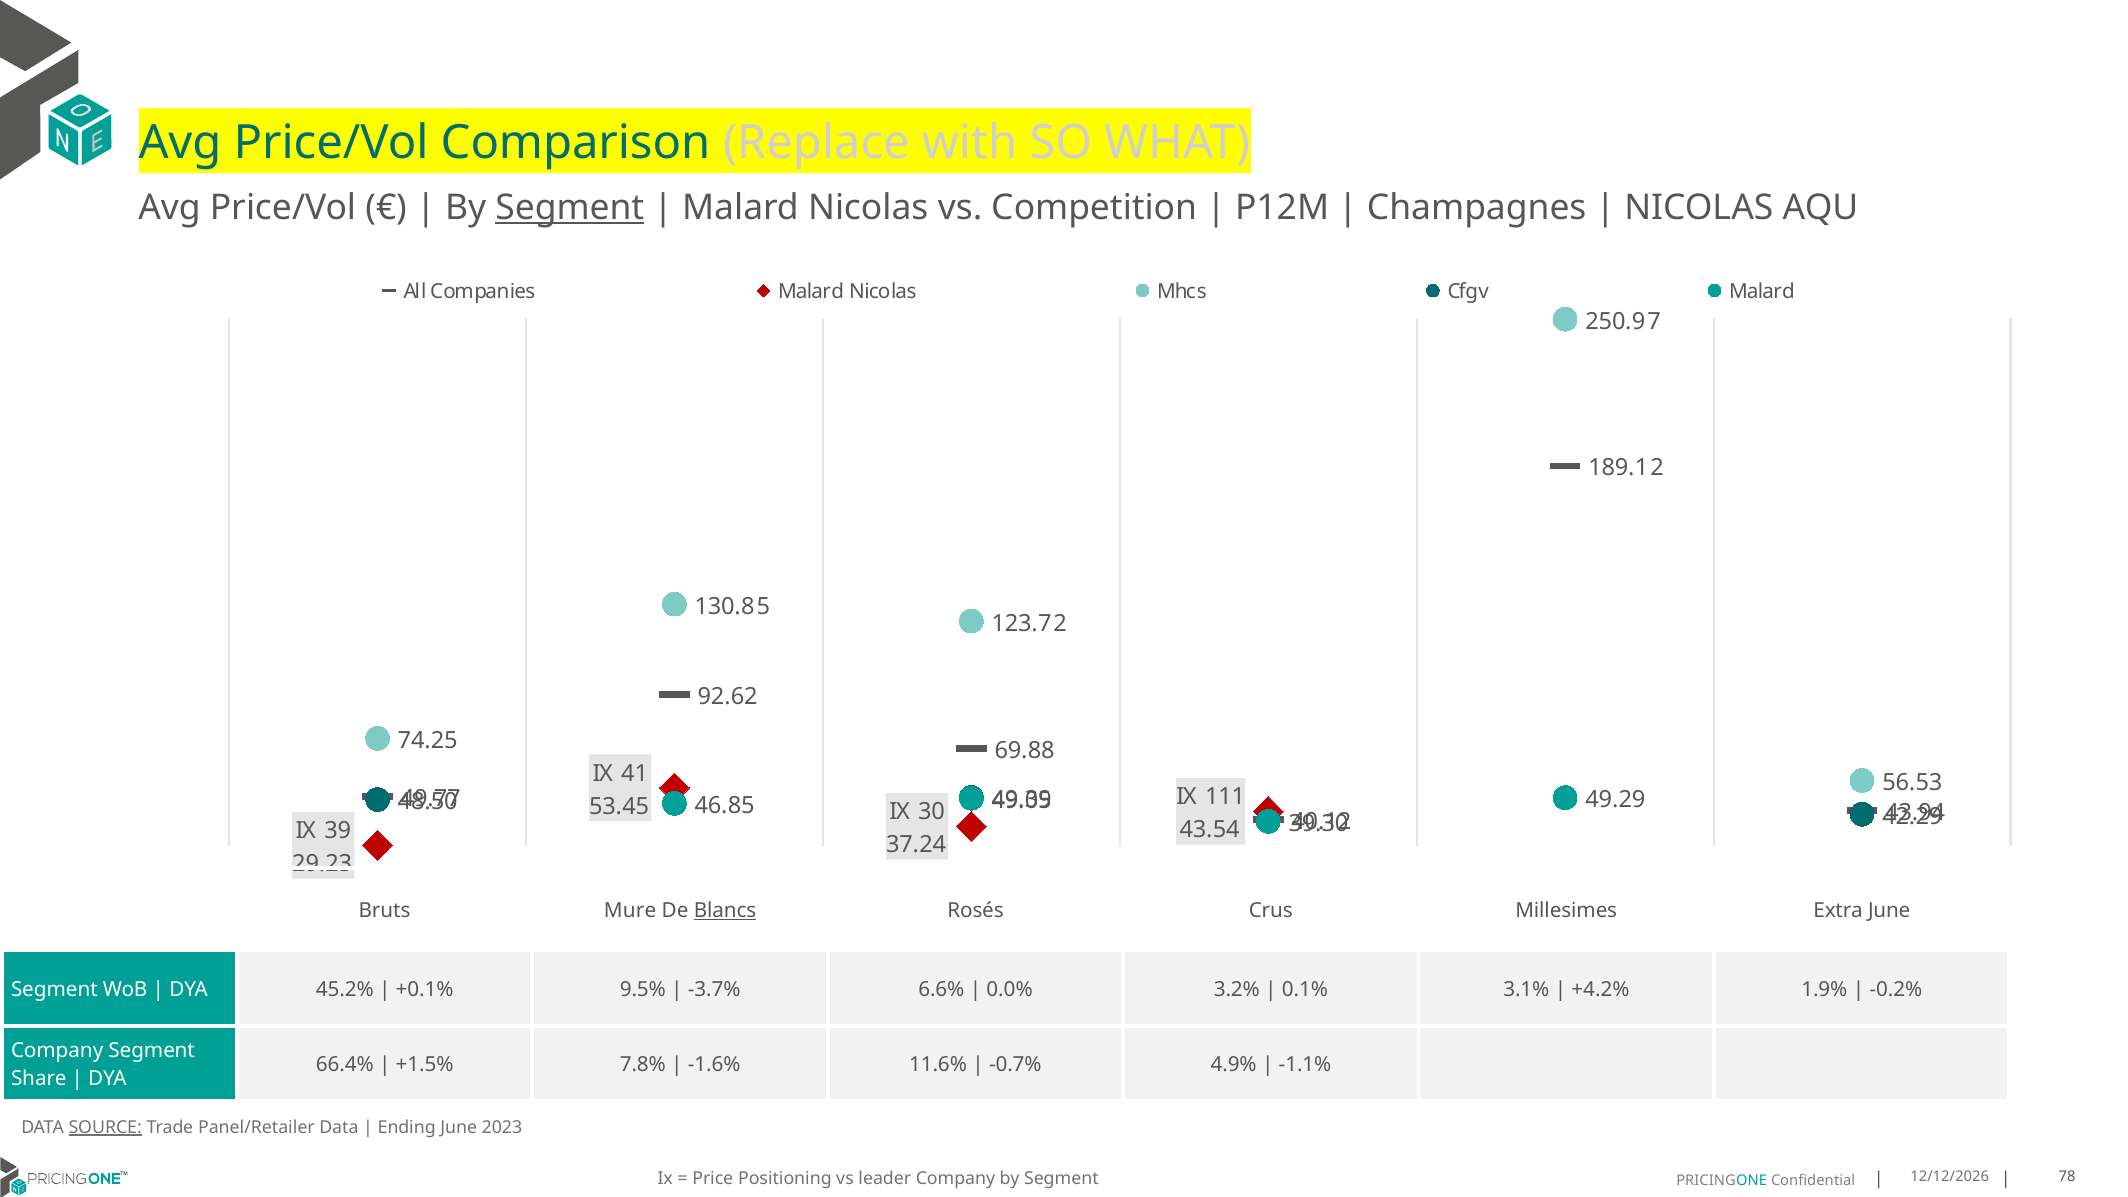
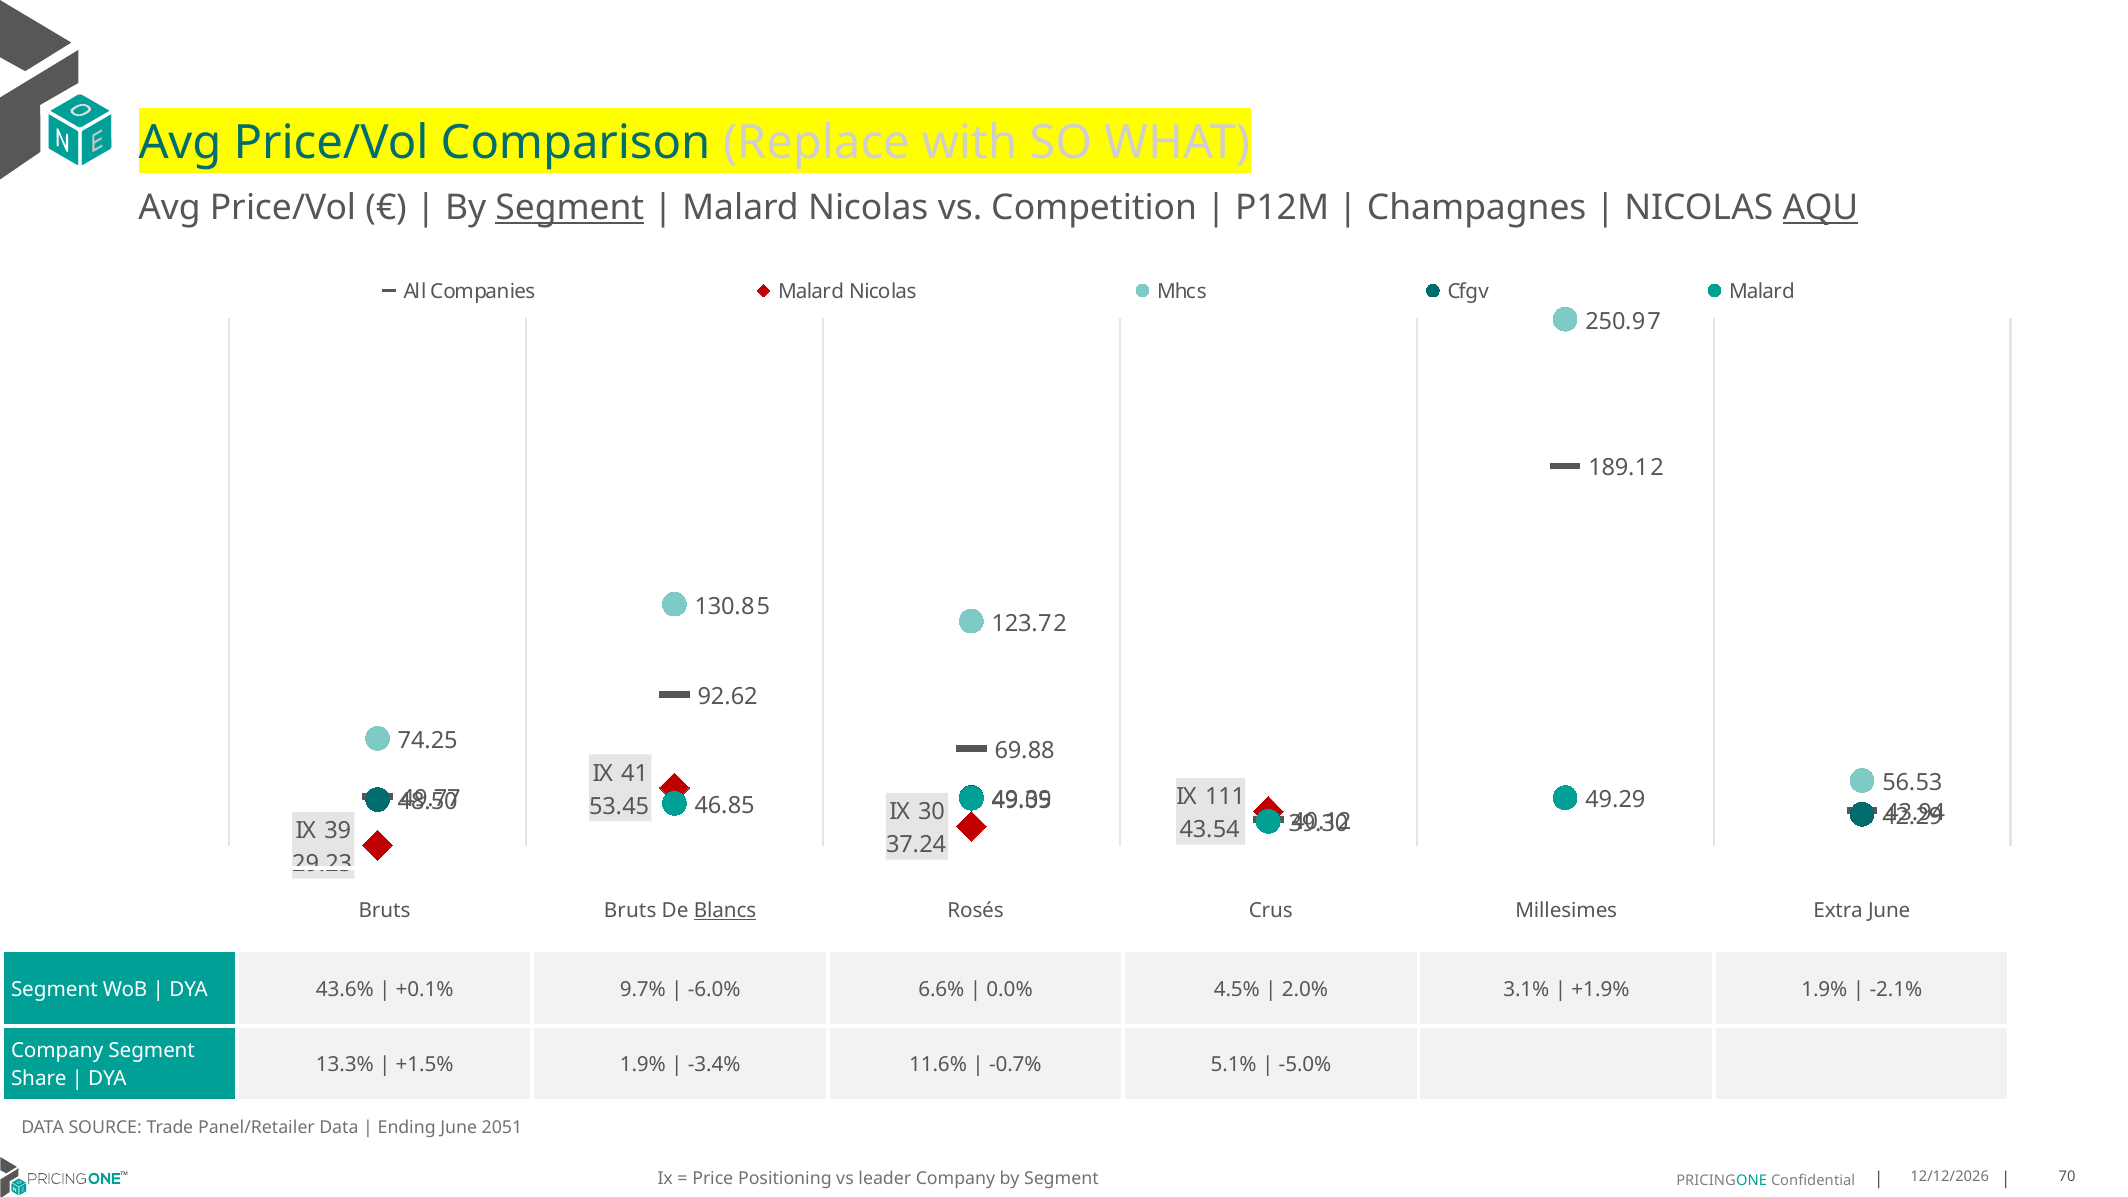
AQU underline: none -> present
Bruts Mure: Mure -> Bruts
45.2%: 45.2% -> 43.6%
9.5%: 9.5% -> 9.7%
-3.7%: -3.7% -> -6.0%
3.2%: 3.2% -> 4.5%
0.1%: 0.1% -> 2.0%
+4.2%: +4.2% -> +1.9%
-0.2%: -0.2% -> -2.1%
66.4%: 66.4% -> 13.3%
+1.5% 7.8%: 7.8% -> 1.9%
-1.6%: -1.6% -> -3.4%
4.9%: 4.9% -> 5.1%
-1.1%: -1.1% -> -5.0%
SOURCE underline: present -> none
2023: 2023 -> 2051
78: 78 -> 70
